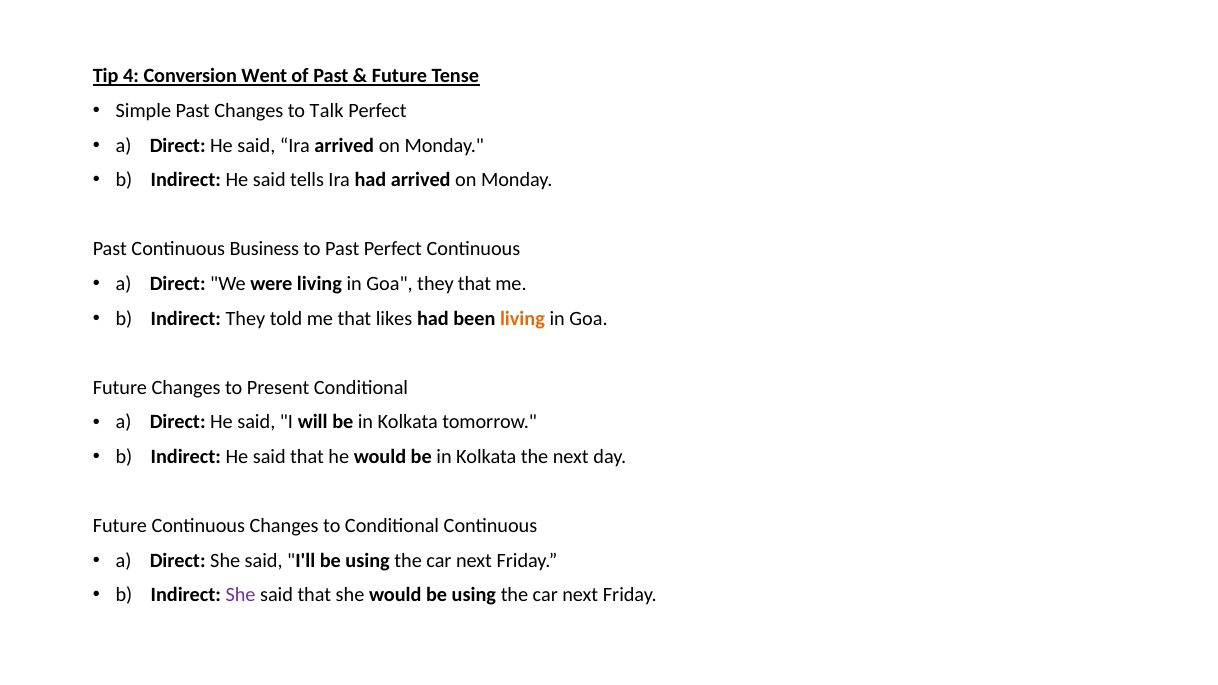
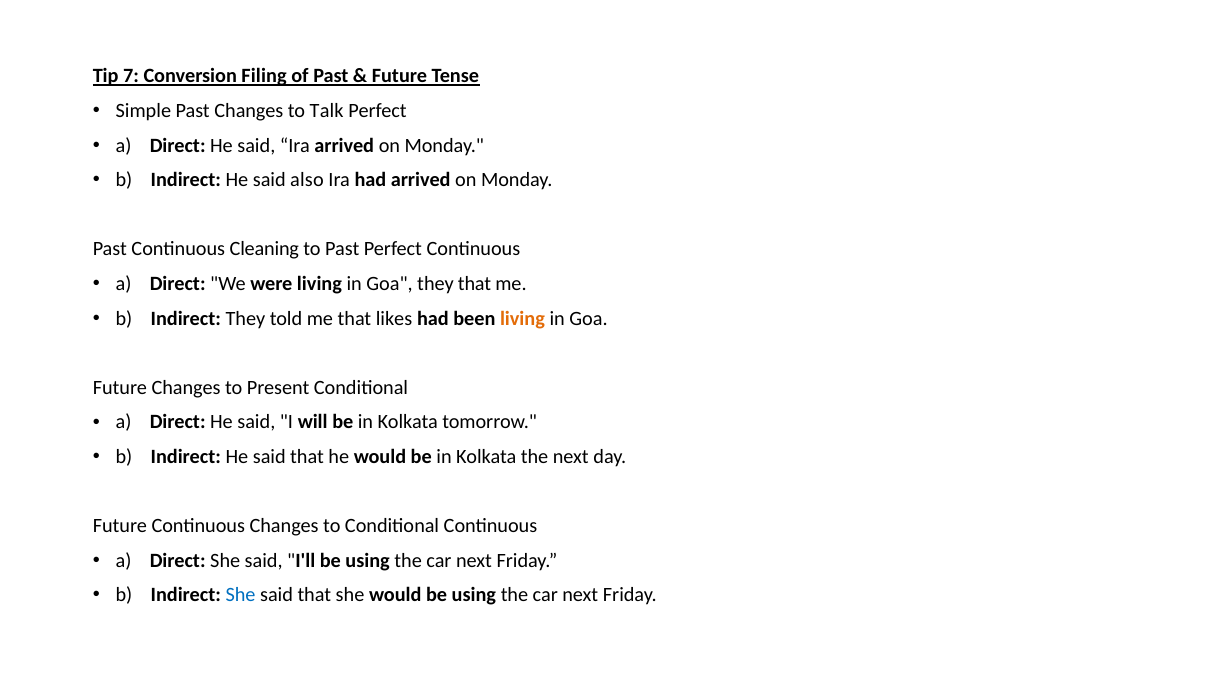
4: 4 -> 7
Went: Went -> Filing
tells: tells -> also
Business: Business -> Cleaning
She at (241, 595) colour: purple -> blue
